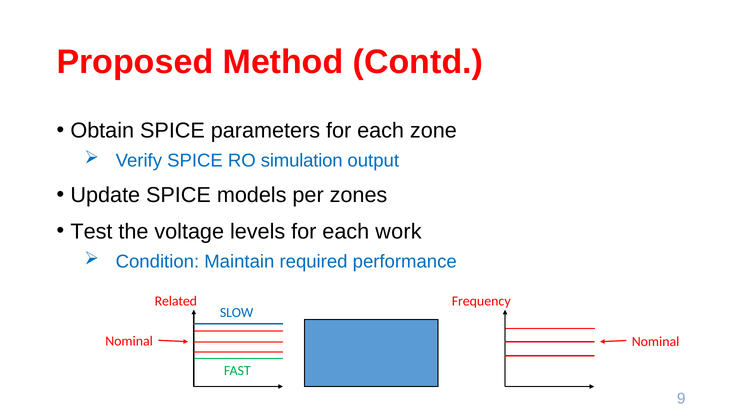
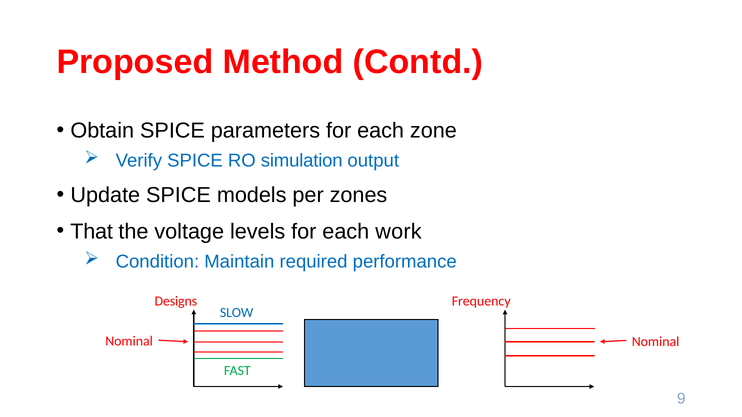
Test: Test -> That
Related: Related -> Designs
